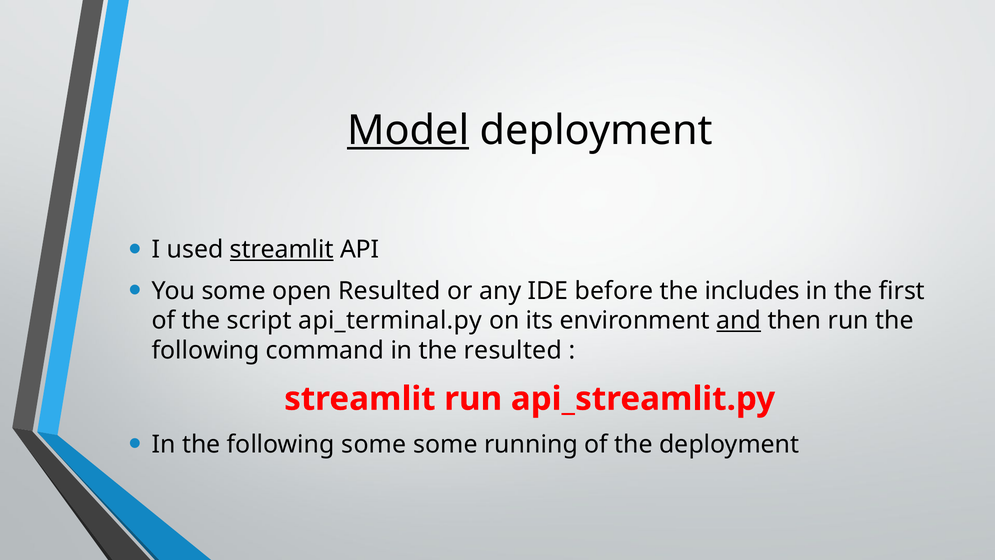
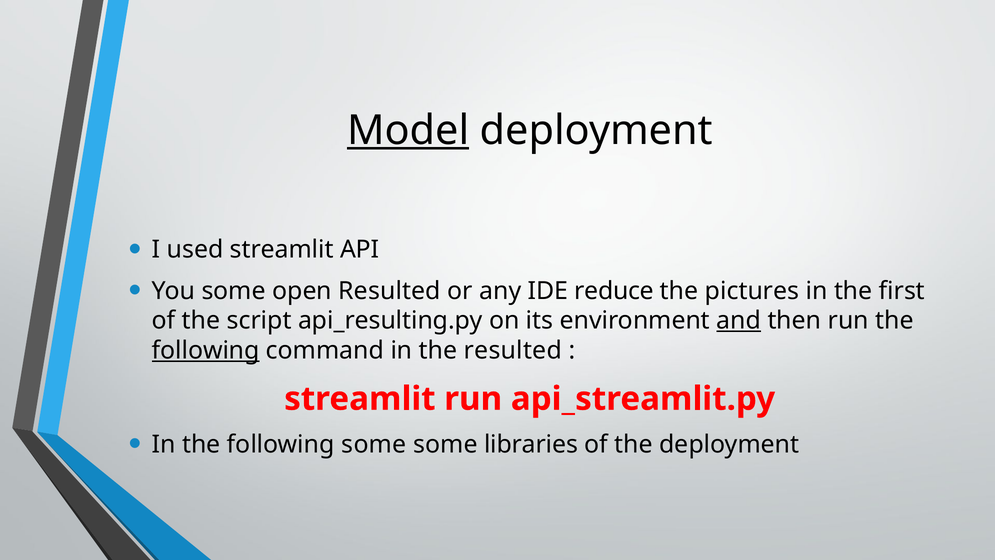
streamlit at (282, 250) underline: present -> none
before: before -> reduce
includes: includes -> pictures
api_terminal.py: api_terminal.py -> api_resulting.py
following at (206, 350) underline: none -> present
running: running -> libraries
